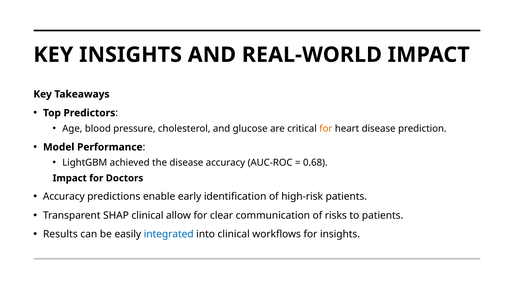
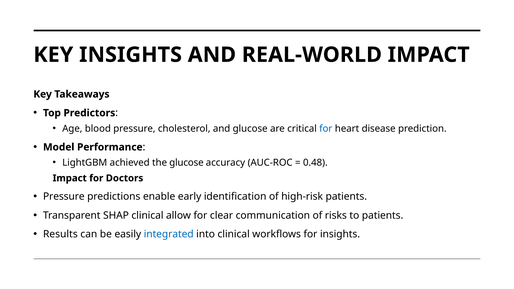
for at (326, 129) colour: orange -> blue
the disease: disease -> glucose
0.68: 0.68 -> 0.48
Accuracy at (64, 197): Accuracy -> Pressure
